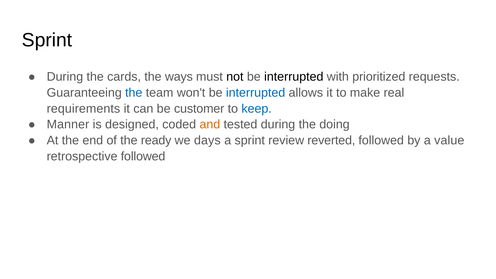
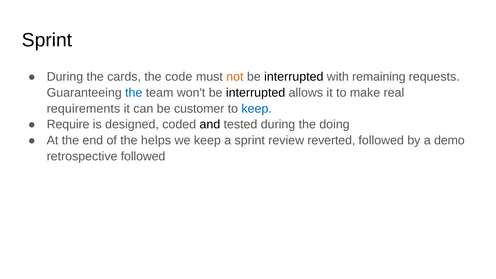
ways: ways -> code
not colour: black -> orange
prioritized: prioritized -> remaining
interrupted at (256, 93) colour: blue -> black
Manner: Manner -> Require
and colour: orange -> black
ready: ready -> helps
we days: days -> keep
value: value -> demo
